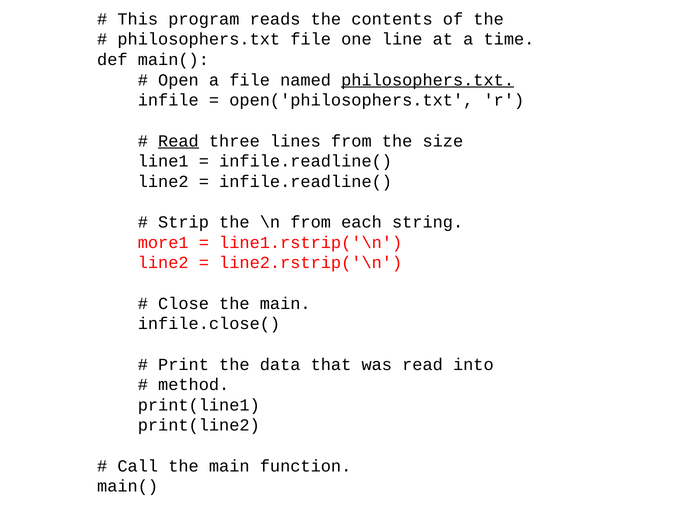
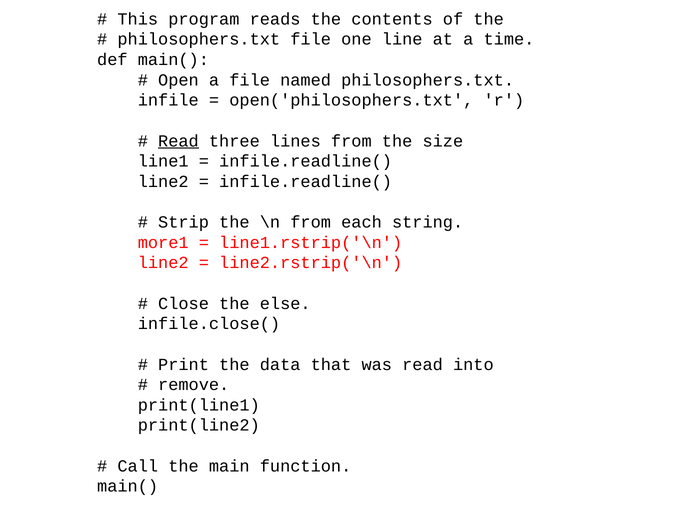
philosophers.txt at (428, 80) underline: present -> none
Close the main: main -> else
method: method -> remove
